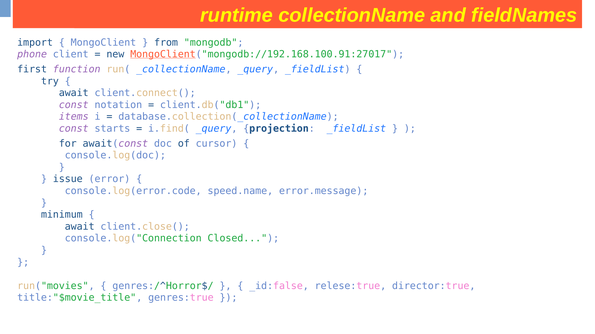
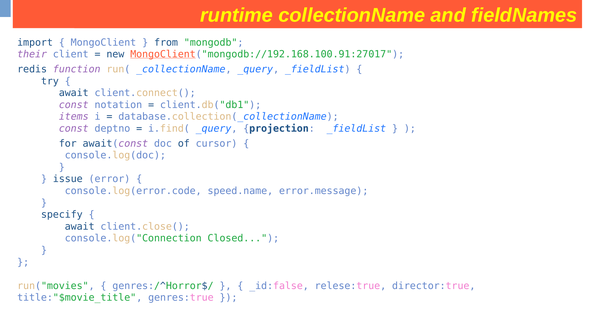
phone: phone -> their
first: first -> redis
starts: starts -> deptno
minimum: minimum -> specify
